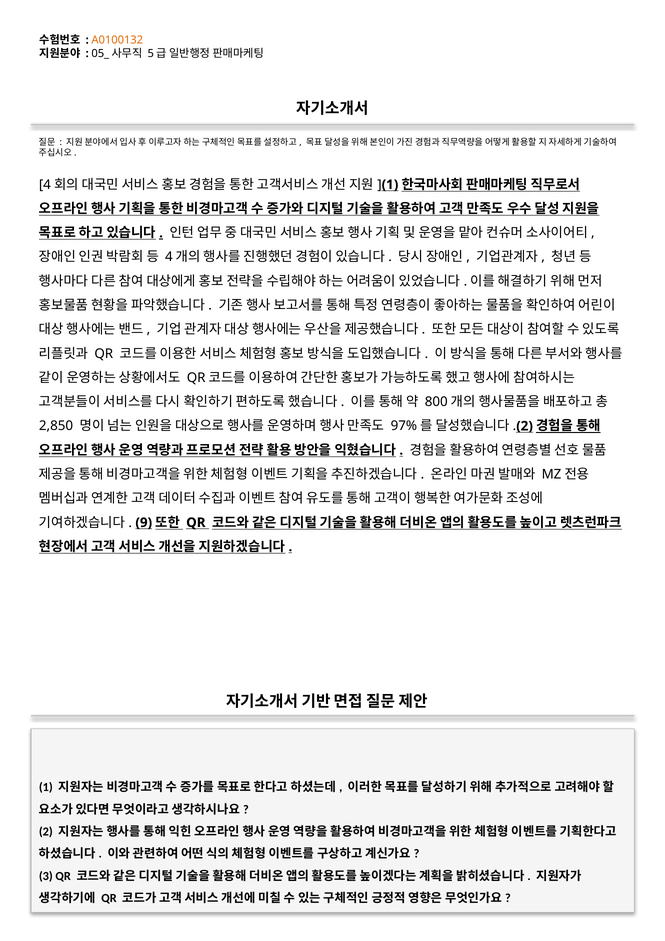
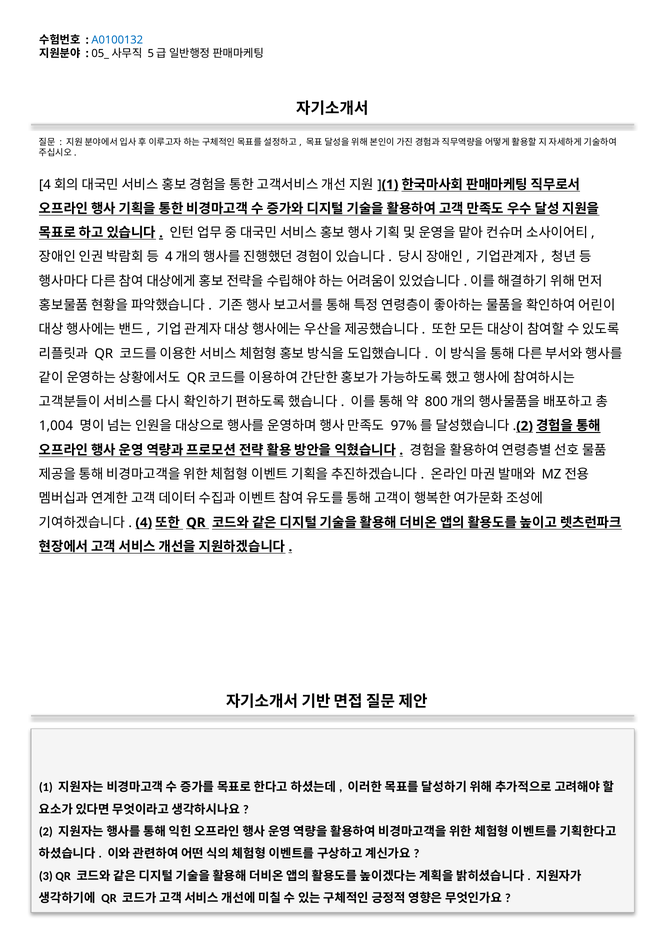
A0100132 colour: orange -> blue
2,850: 2,850 -> 1,004
9: 9 -> 4
